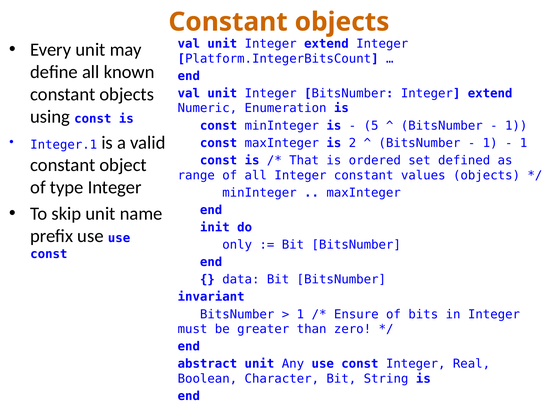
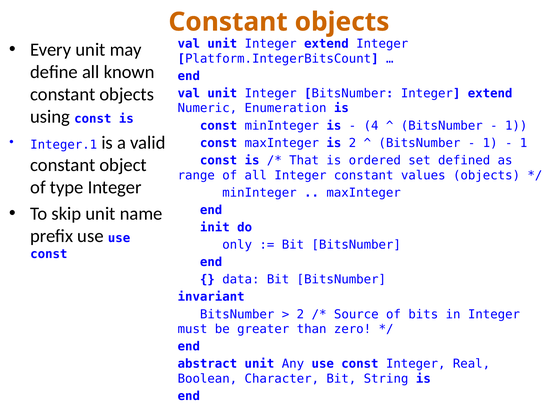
5: 5 -> 4
1 at (300, 314): 1 -> 2
Ensure: Ensure -> Source
